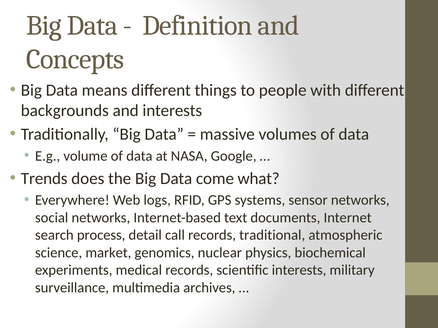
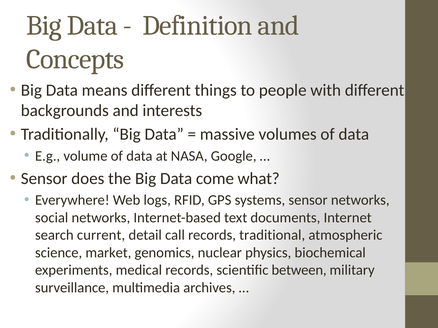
Trends at (44, 179): Trends -> Sensor
process: process -> current
scientific interests: interests -> between
